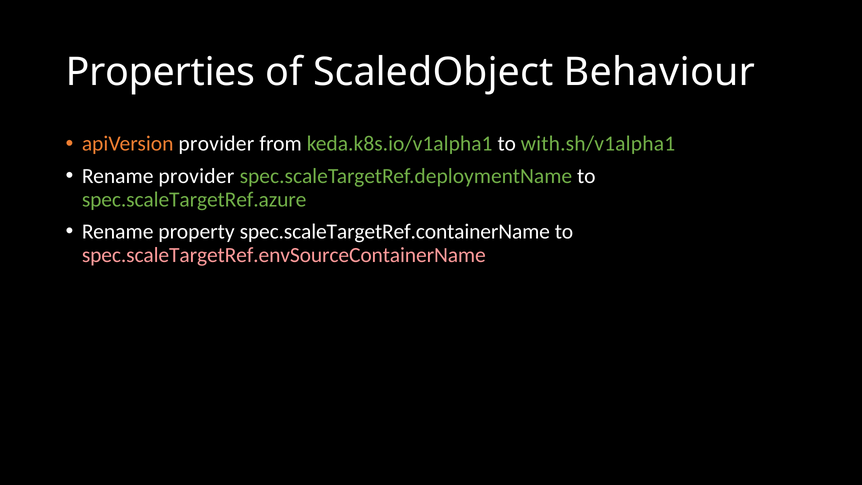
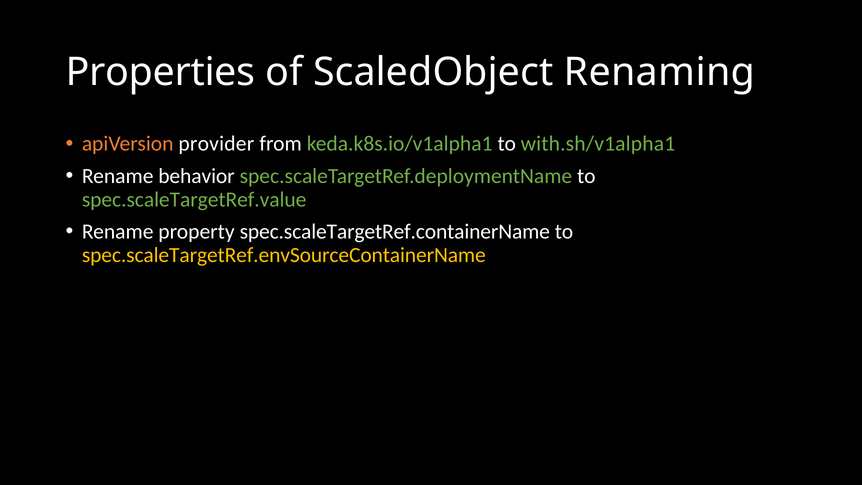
Behaviour: Behaviour -> Renaming
Rename provider: provider -> behavior
spec.scaleTargetRef.azure: spec.scaleTargetRef.azure -> spec.scaleTargetRef.value
spec.scaleTargetRef.envSourceContainerName colour: pink -> yellow
